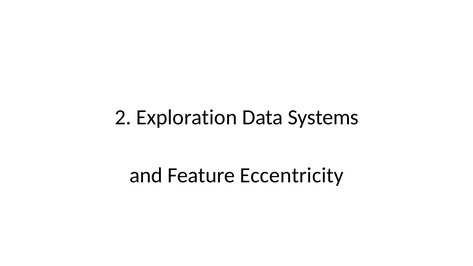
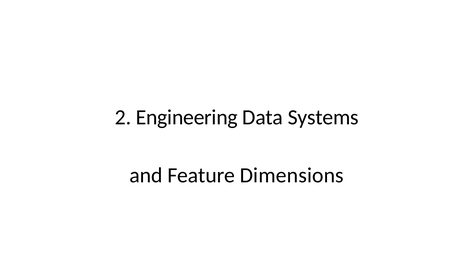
Exploration: Exploration -> Engineering
Eccentricity: Eccentricity -> Dimensions
